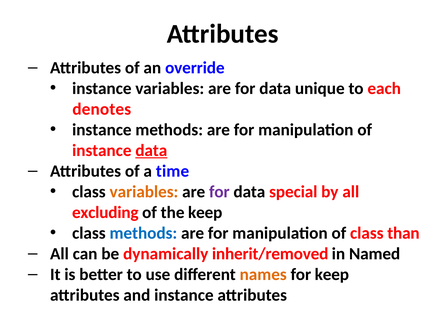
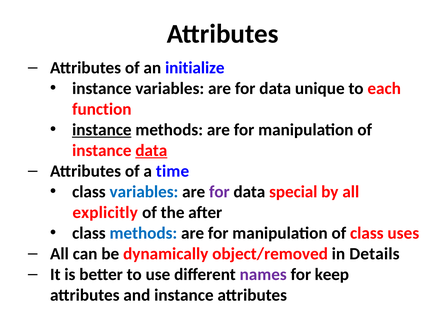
override: override -> initialize
denotes: denotes -> function
instance at (102, 130) underline: none -> present
variables at (144, 192) colour: orange -> blue
excluding: excluding -> explicitly
the keep: keep -> after
than: than -> uses
inherit/removed: inherit/removed -> object/removed
Named: Named -> Details
names colour: orange -> purple
